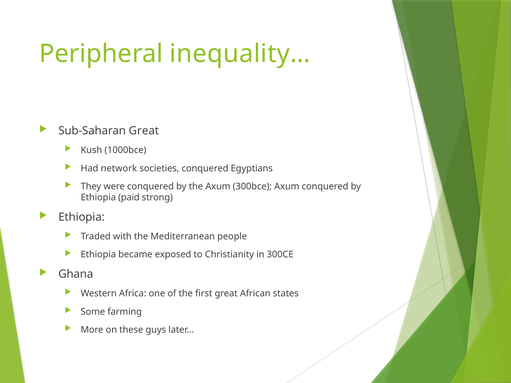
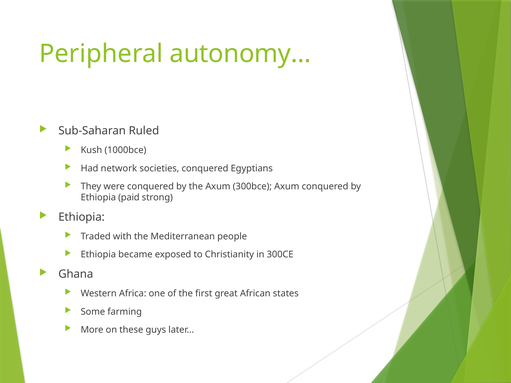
inequality…: inequality… -> autonomy…
Sub-Saharan Great: Great -> Ruled
